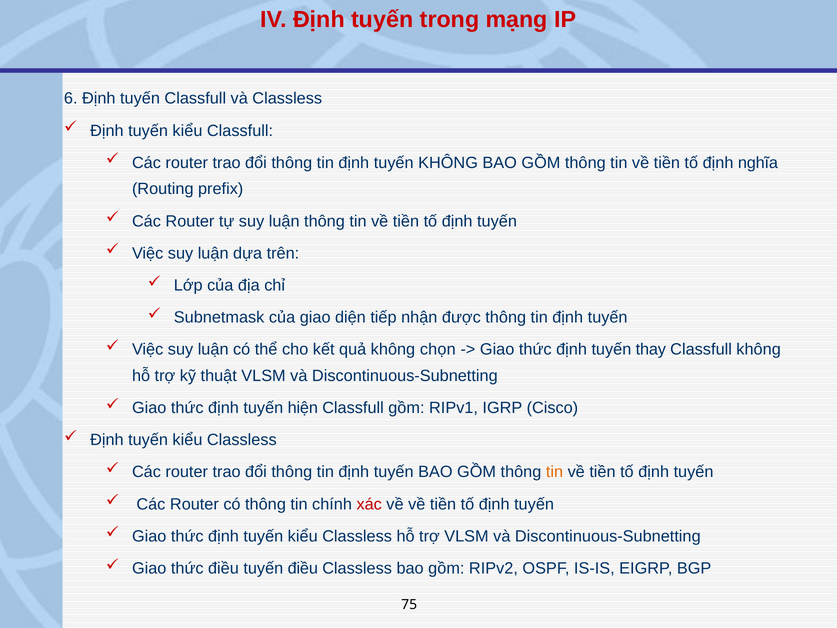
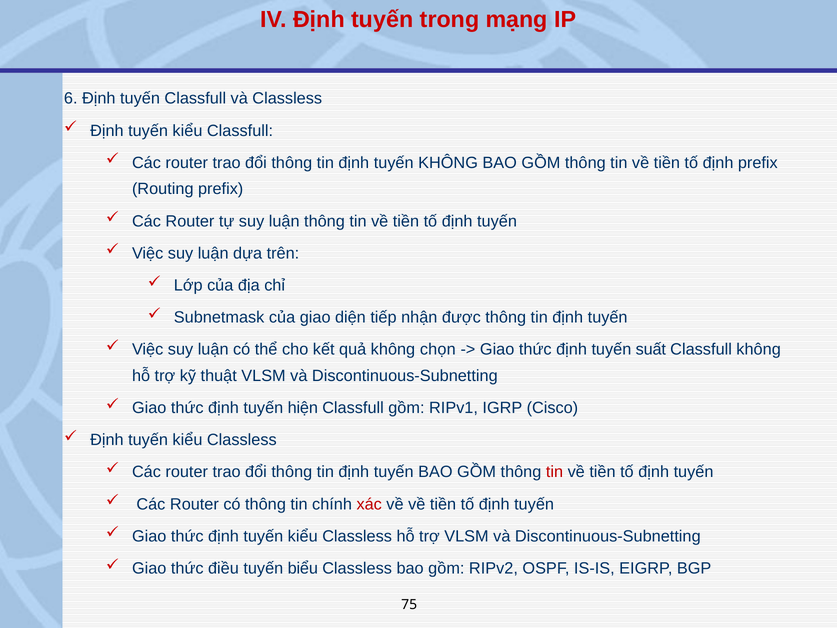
định nghĩa: nghĩa -> prefix
thay: thay -> suất
tin at (555, 472) colour: orange -> red
tuyến điều: điều -> biểu
